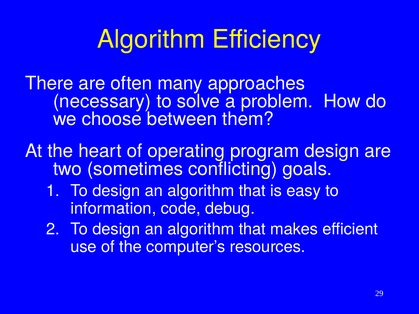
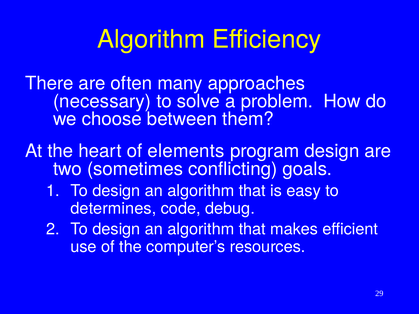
operating: operating -> elements
information: information -> determines
